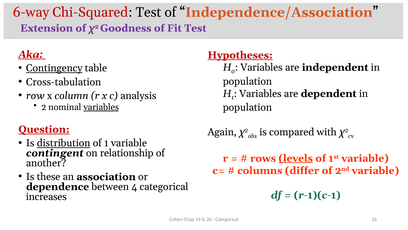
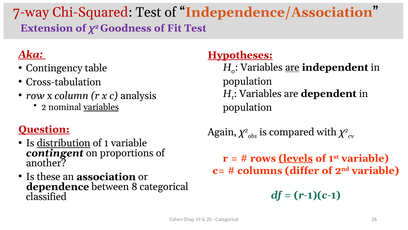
6-way: 6-way -> 7-way
Contingency underline: present -> none
are at (292, 67) underline: none -> present
relationship: relationship -> proportions
4: 4 -> 8
increases: increases -> classified
